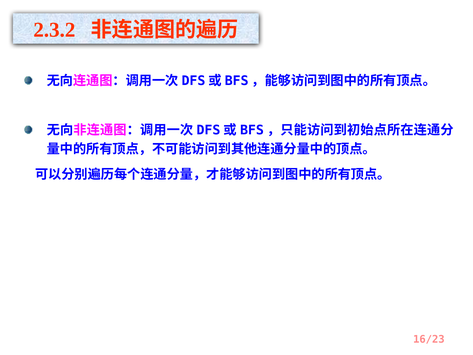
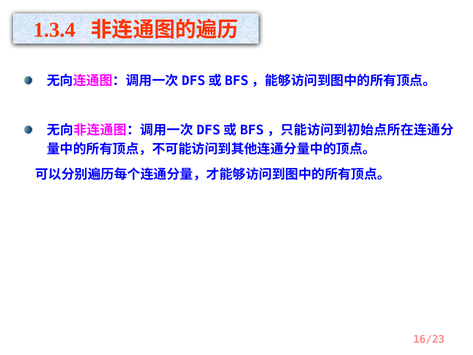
2.3.2: 2.3.2 -> 1.3.4
